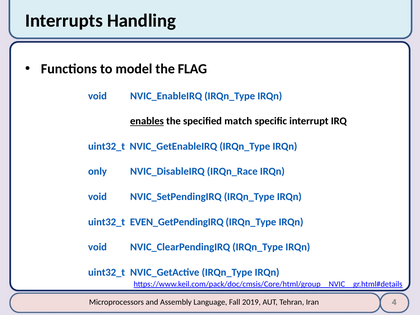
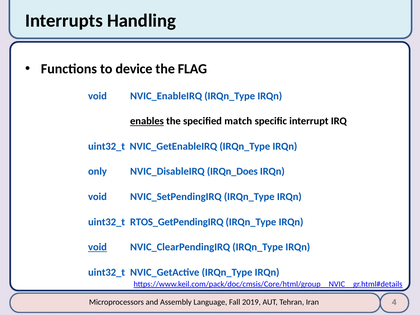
model: model -> device
IRQn_Race: IRQn_Race -> IRQn_Does
EVEN_GetPendingIRQ: EVEN_GetPendingIRQ -> RTOS_GetPendingIRQ
void at (97, 247) underline: none -> present
